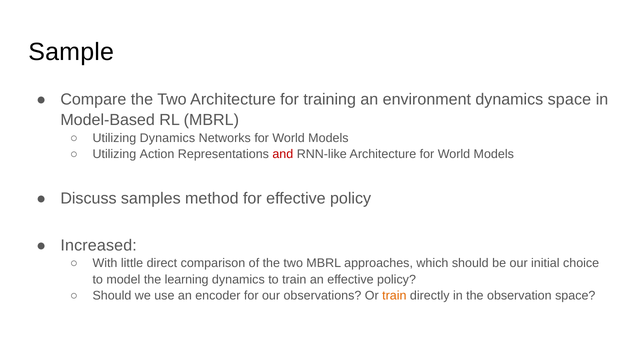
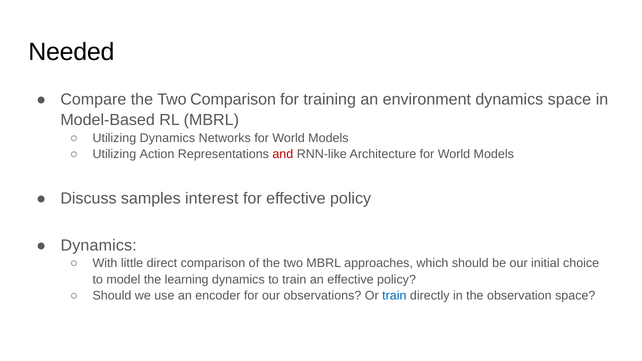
Sample: Sample -> Needed
Two Architecture: Architecture -> Comparison
method: method -> interest
Increased at (99, 245): Increased -> Dynamics
train at (394, 296) colour: orange -> blue
